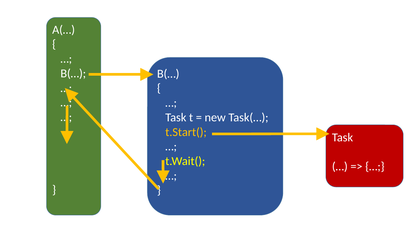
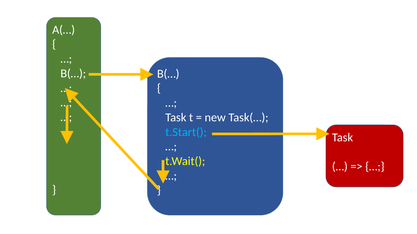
t.Start( colour: yellow -> light blue
